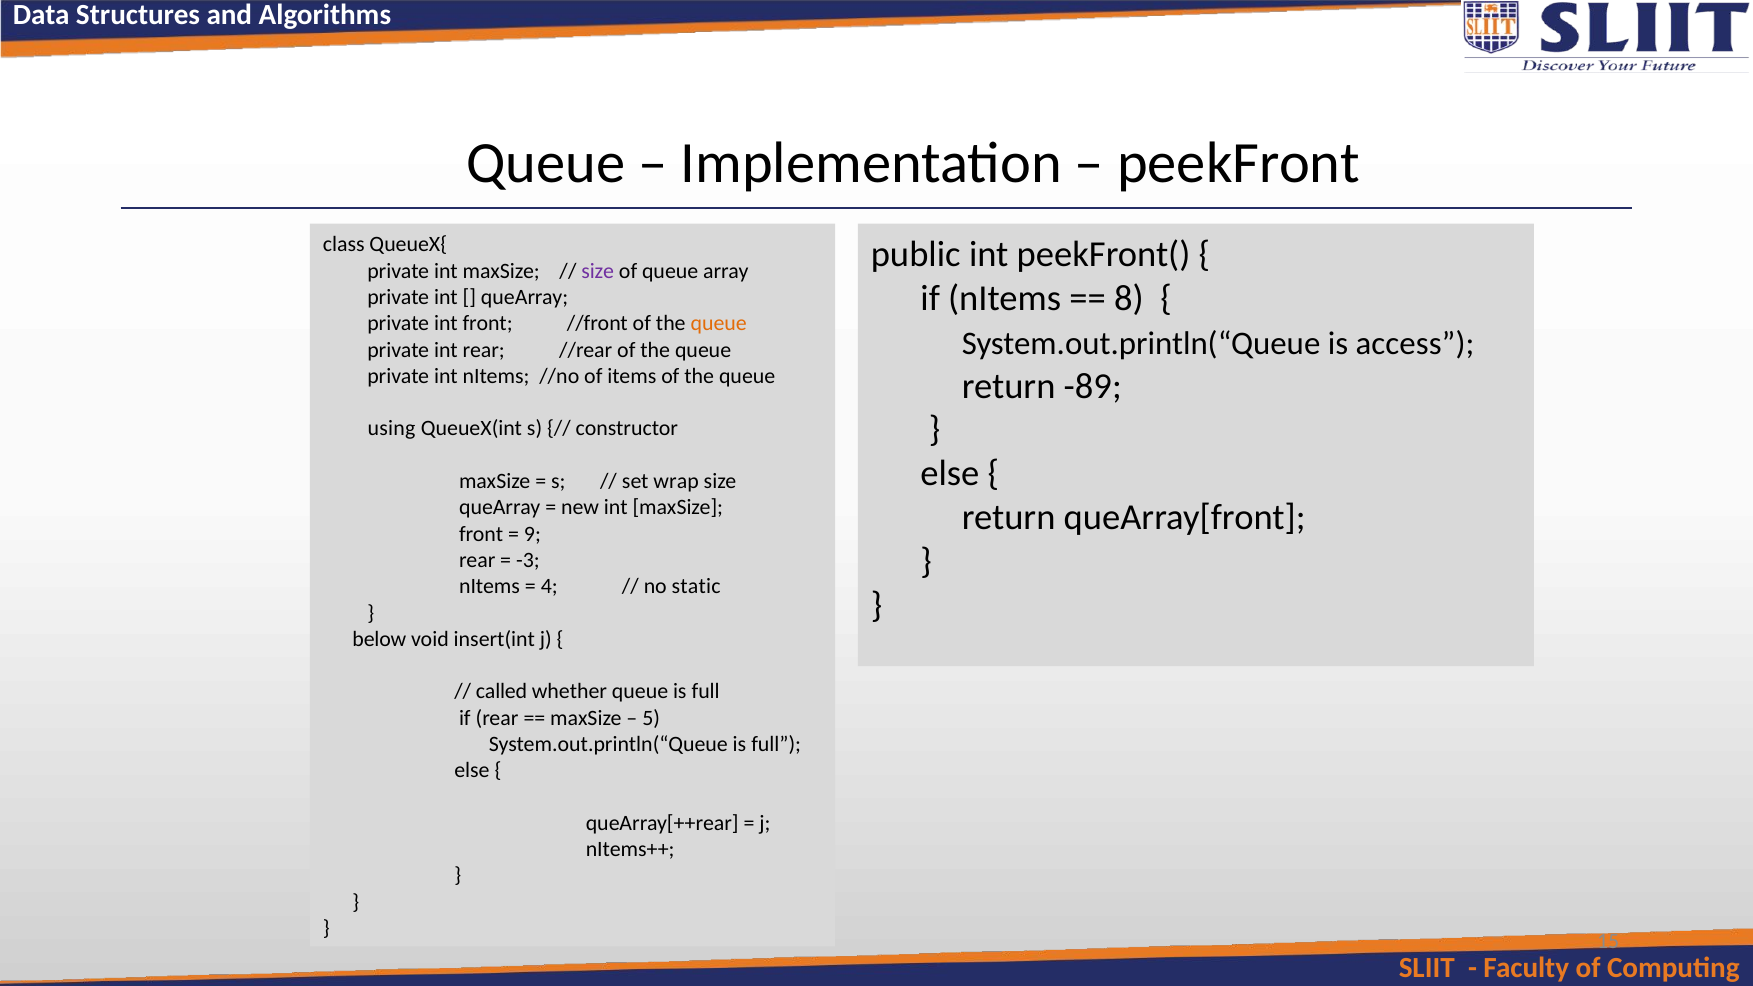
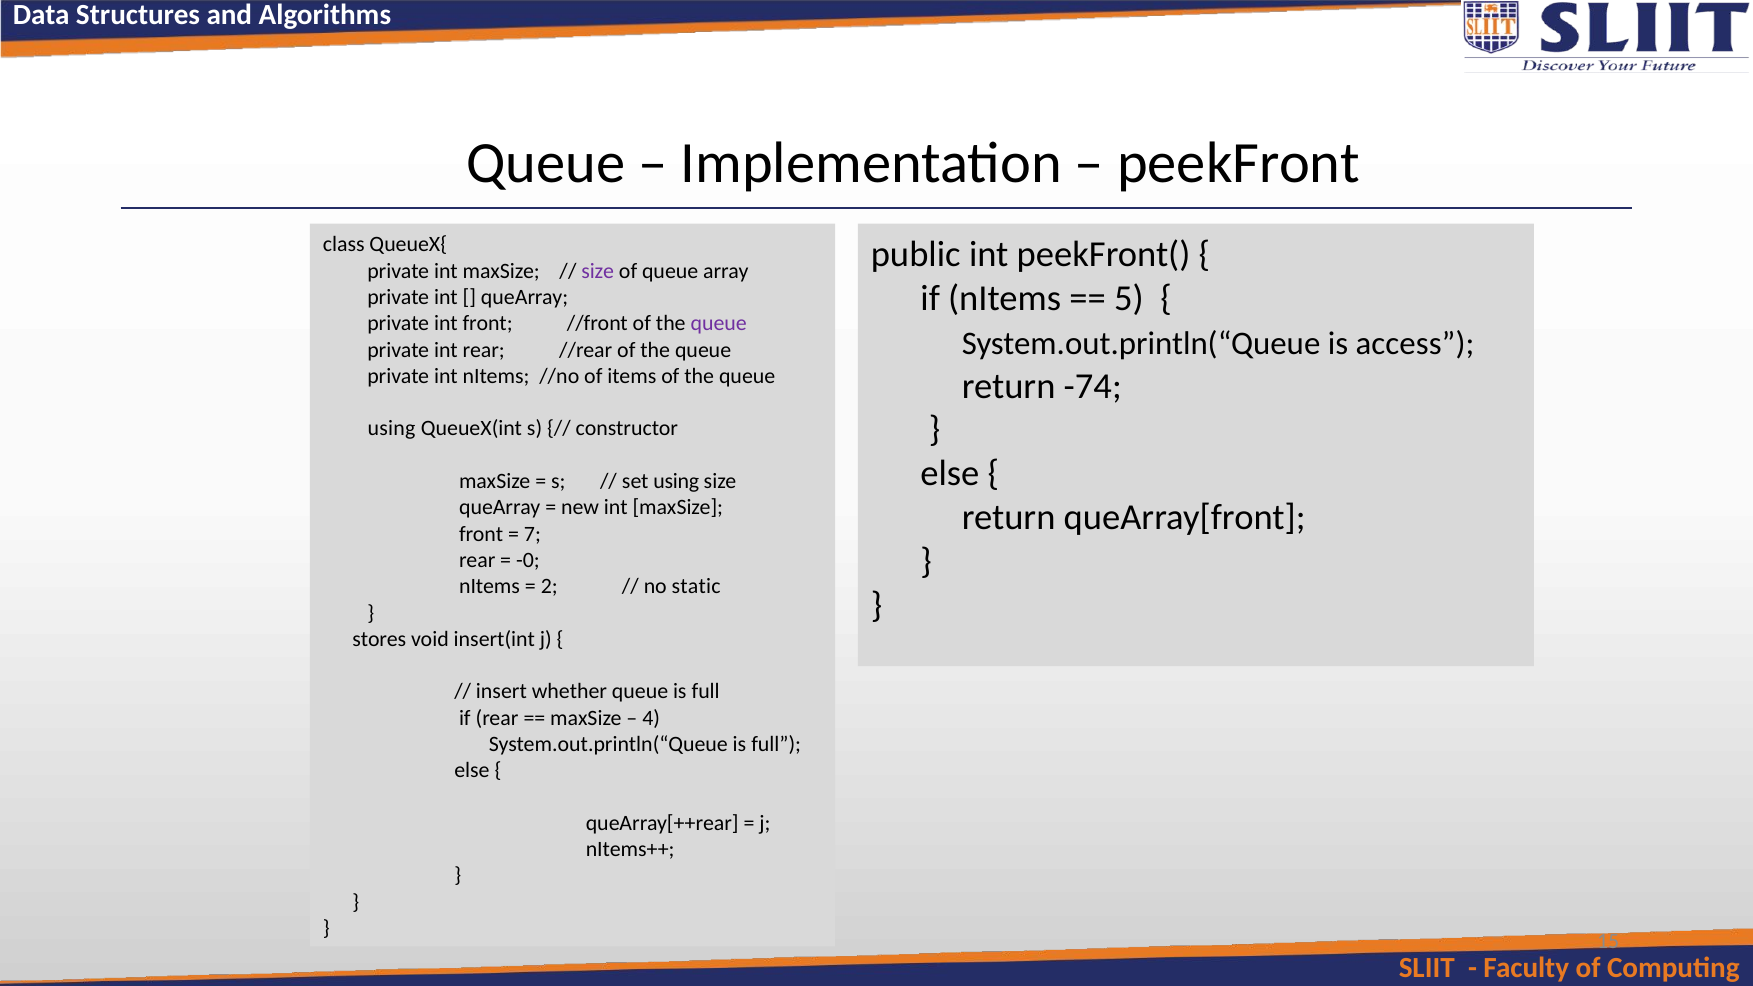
8: 8 -> 5
queue at (719, 324) colour: orange -> purple
-89: -89 -> -74
set wrap: wrap -> using
9: 9 -> 7
-3: -3 -> -0
4: 4 -> 2
below: below -> stores
called: called -> insert
5: 5 -> 4
